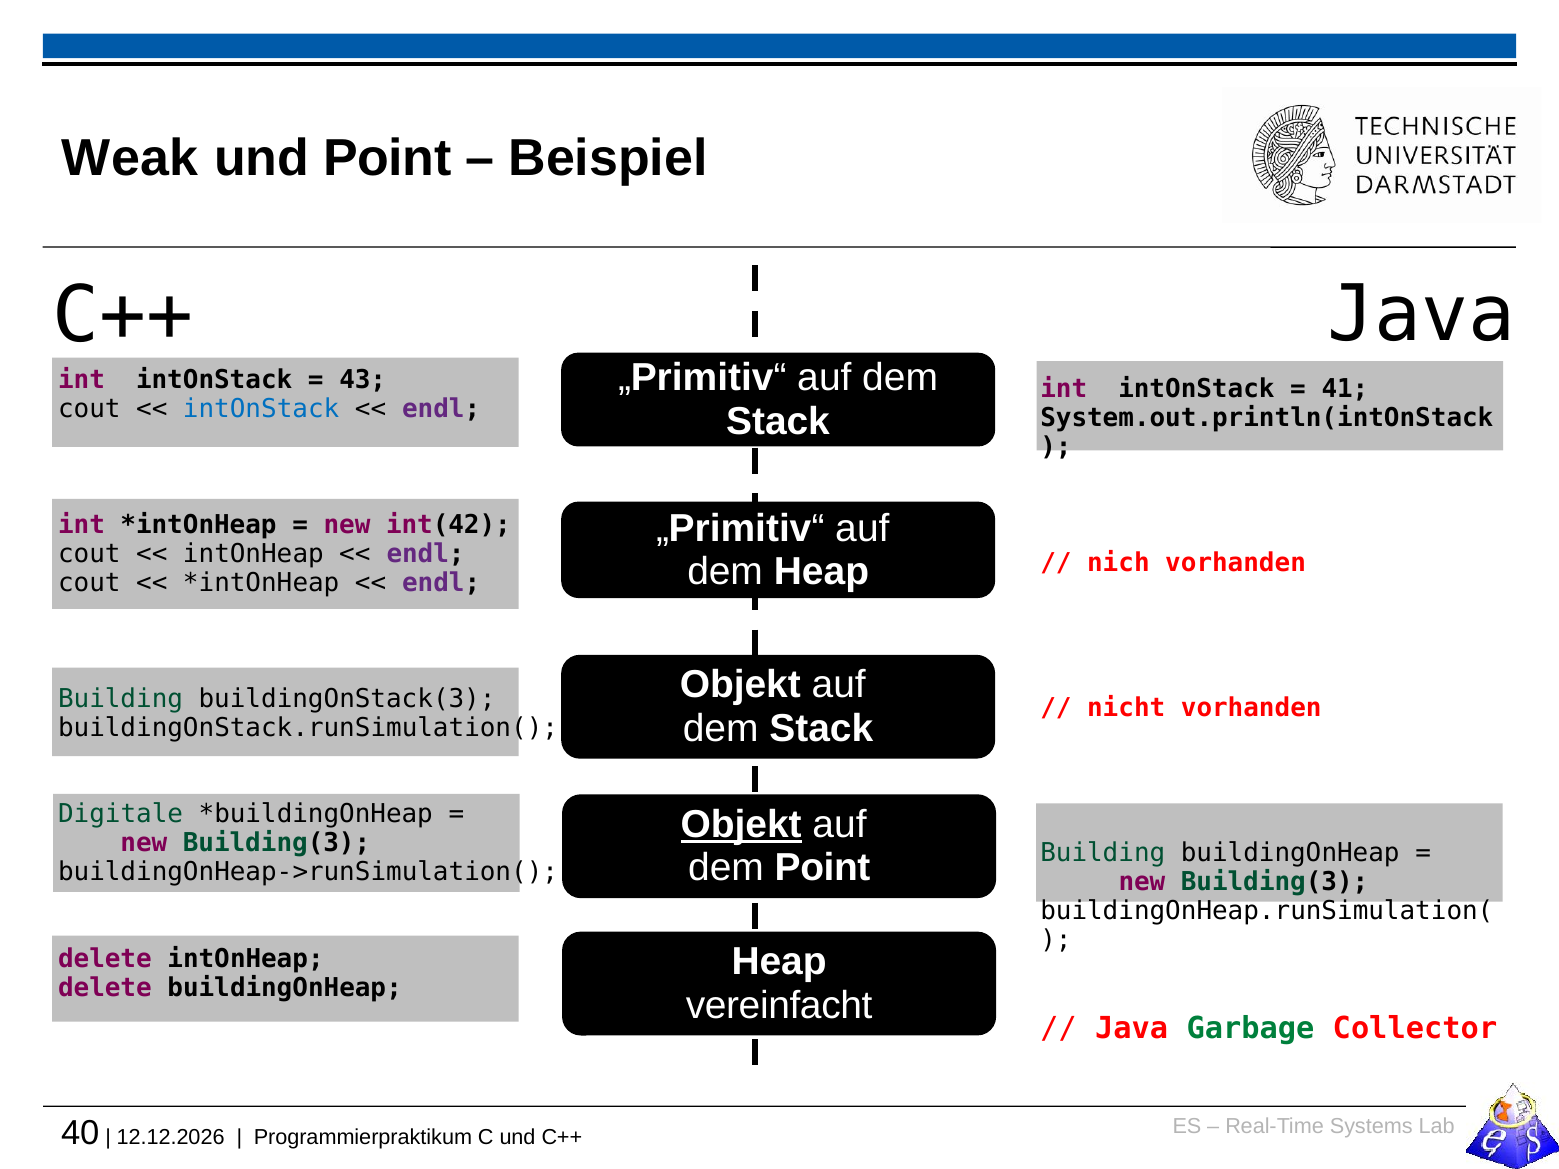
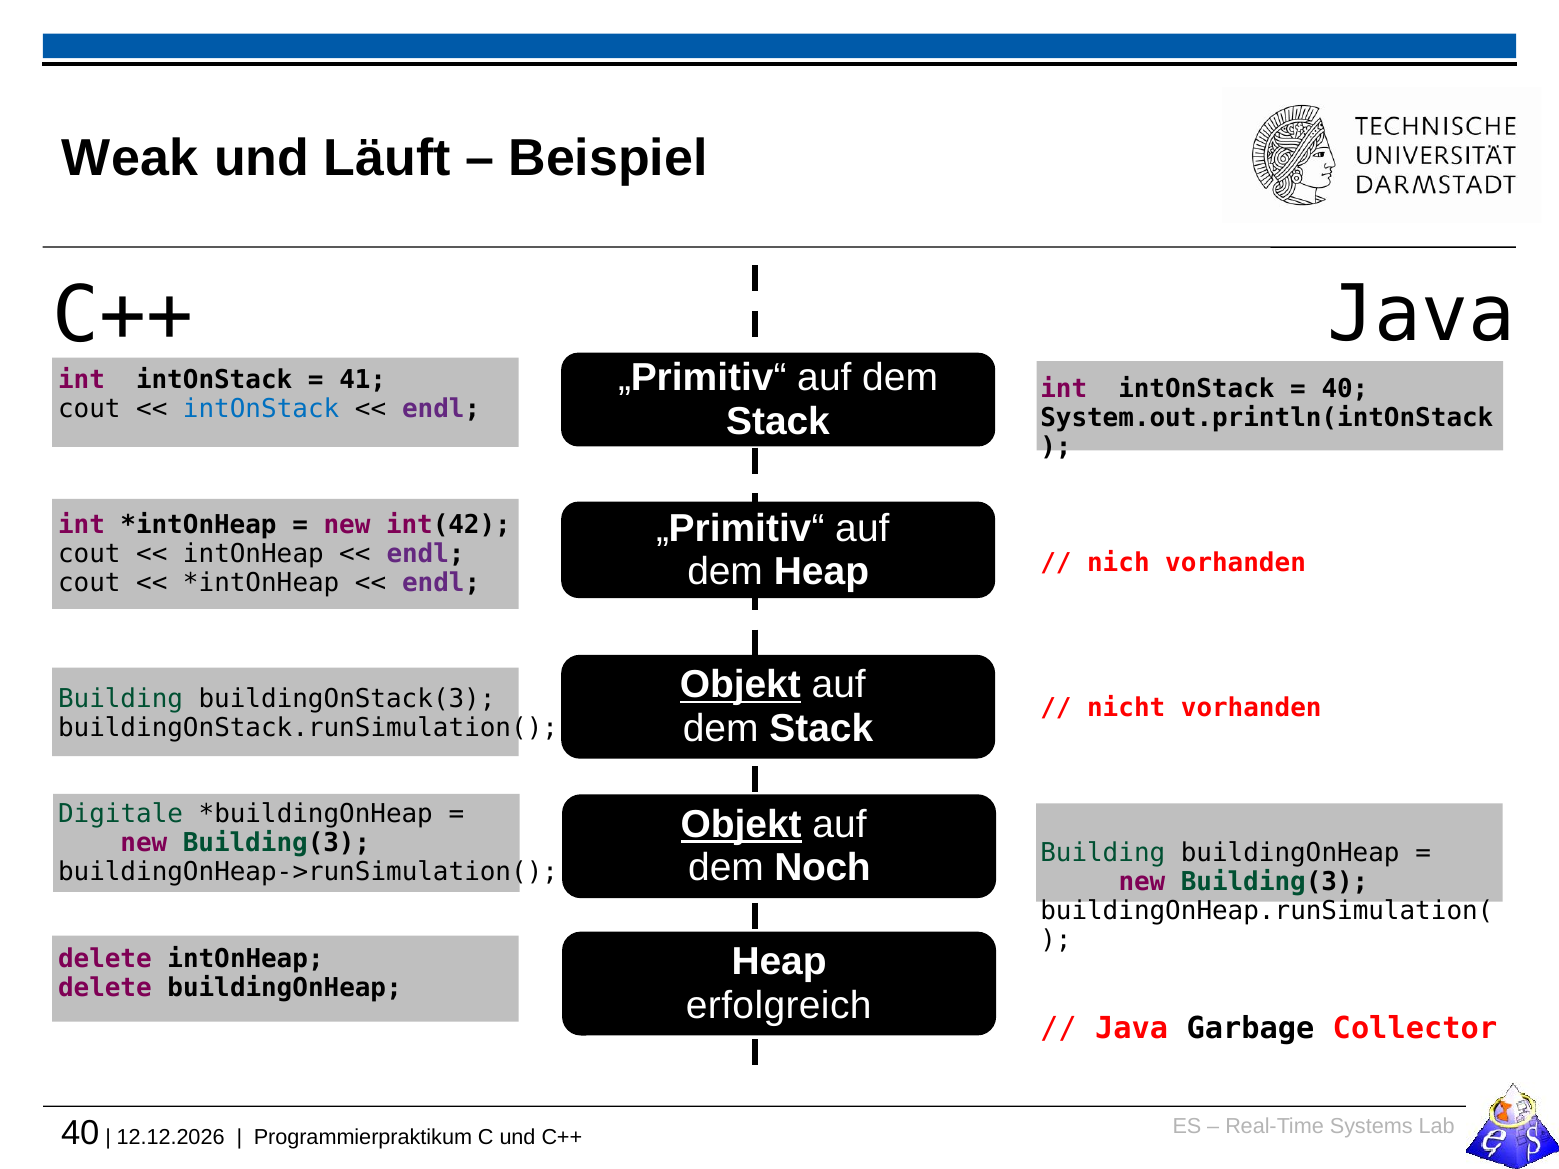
und Point: Point -> Läuft
43: 43 -> 41
41 at (1345, 389): 41 -> 40
Objekt at (740, 685) underline: none -> present
dem Point: Point -> Noch
vereinfacht: vereinfacht -> erfolgreich
Garbage colour: green -> black
